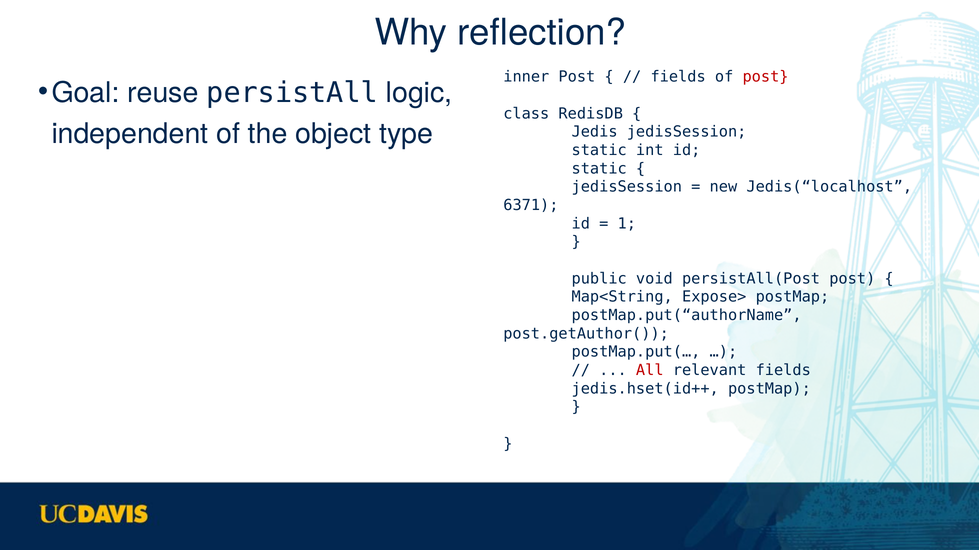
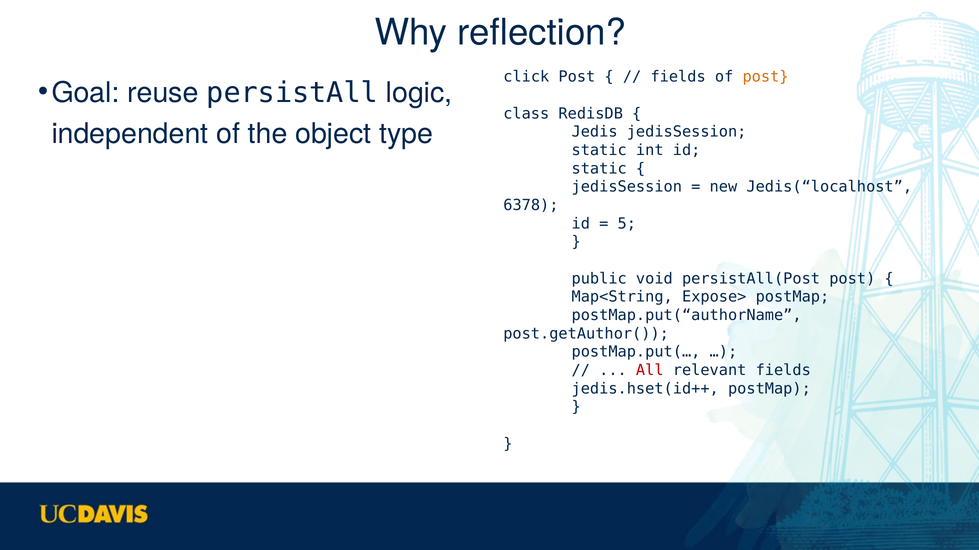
inner: inner -> click
post at (766, 77) colour: red -> orange
6371: 6371 -> 6378
1: 1 -> 5
